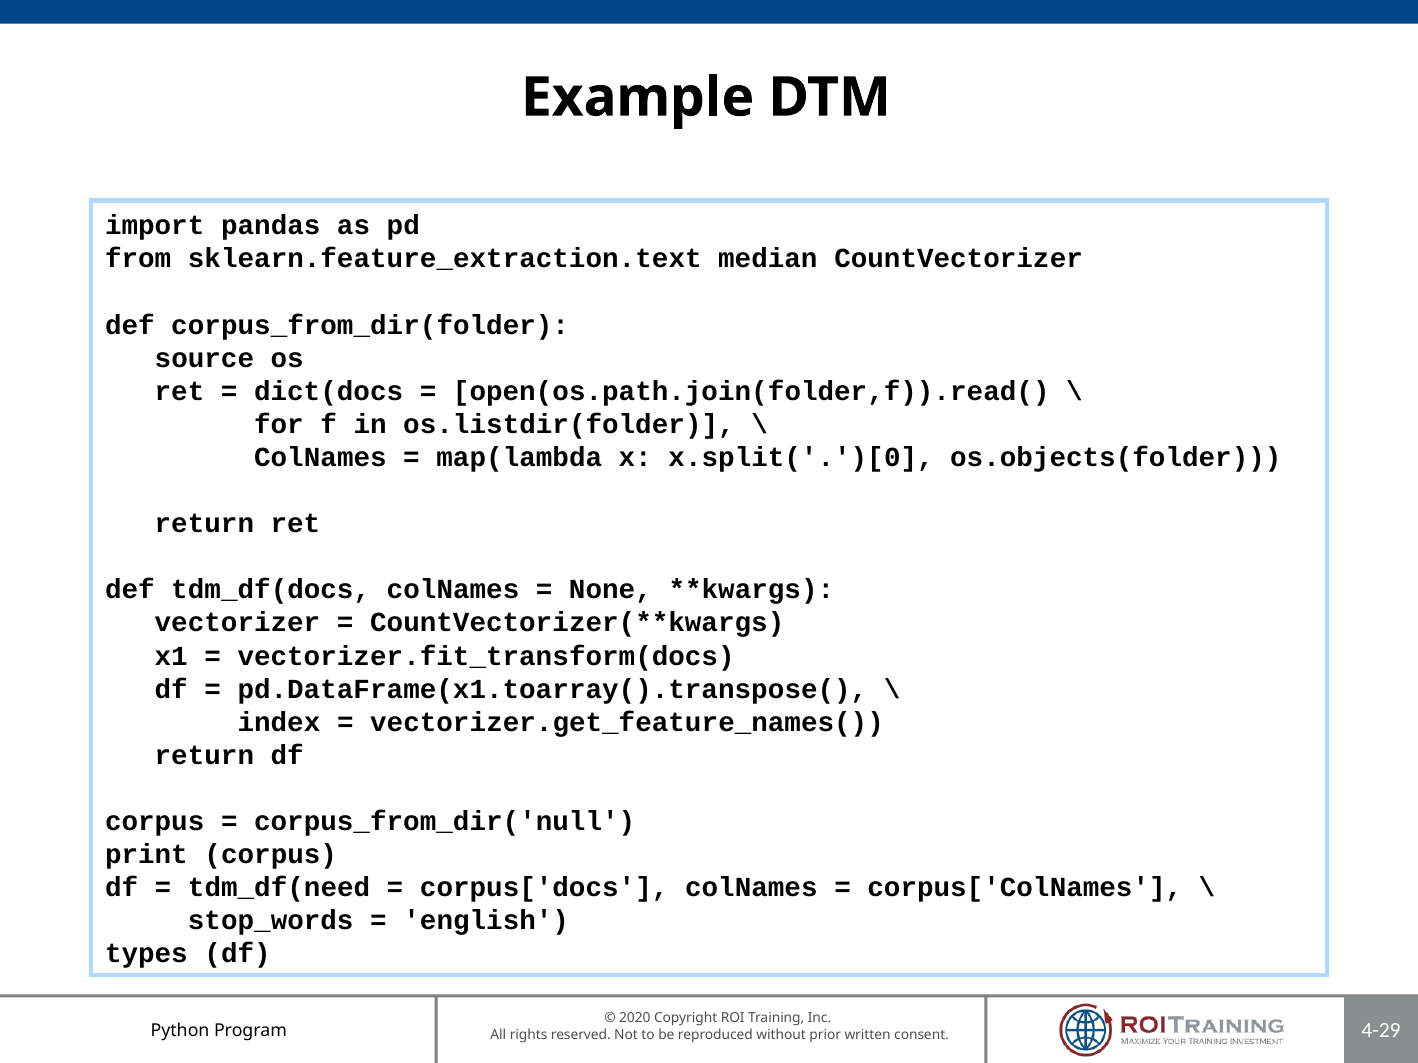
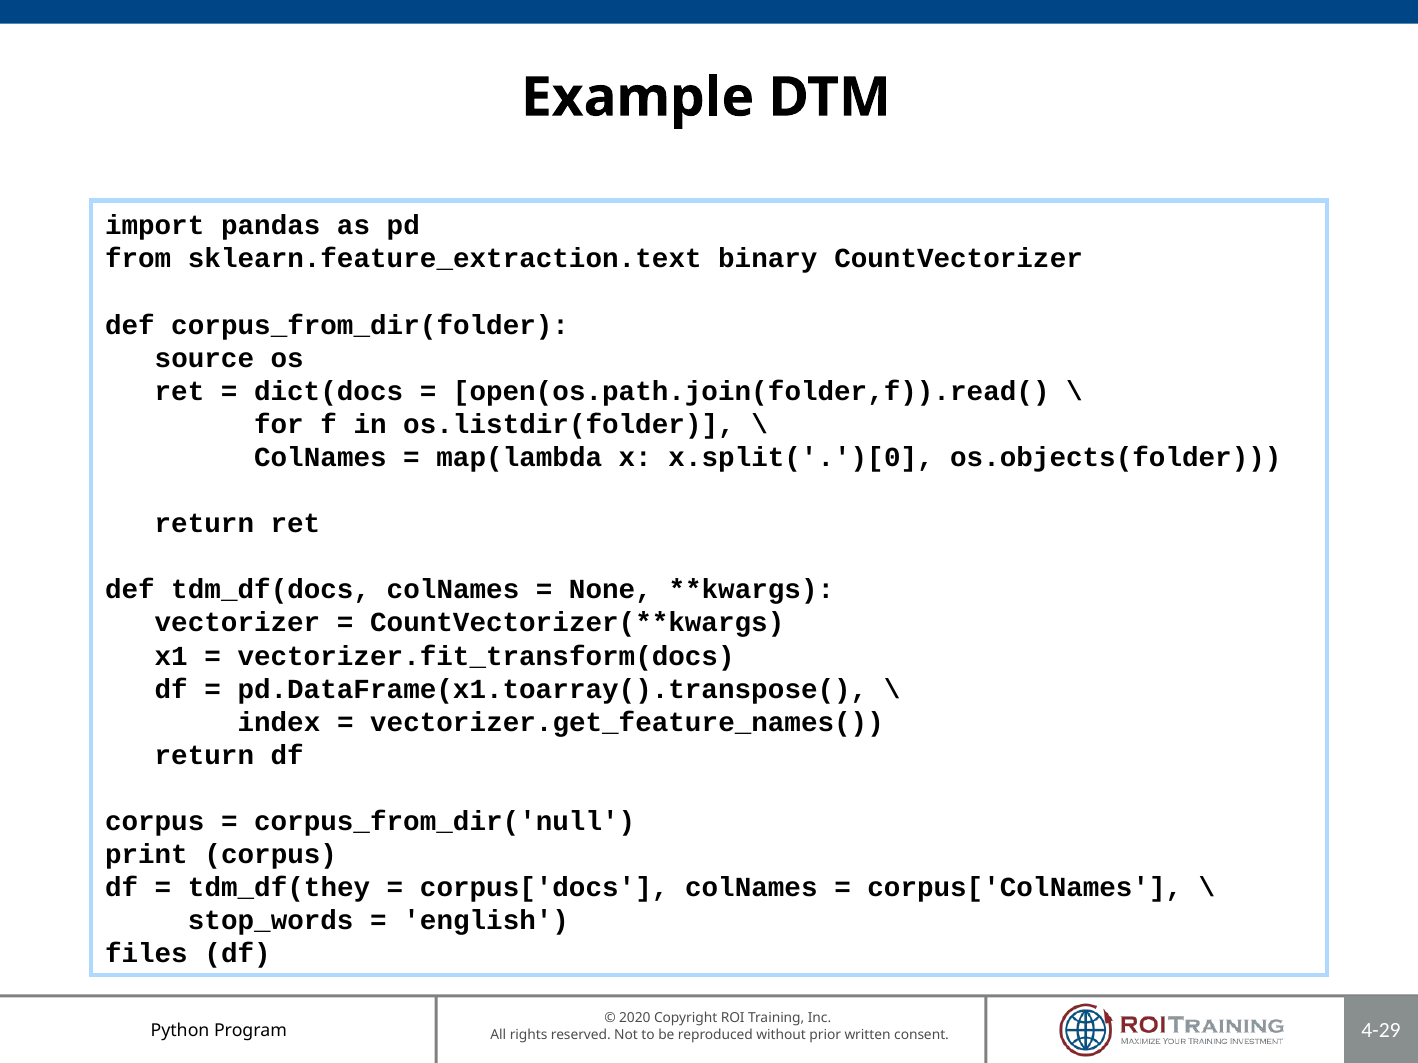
median: median -> binary
tdm_df(need: tdm_df(need -> tdm_df(they
types: types -> files
